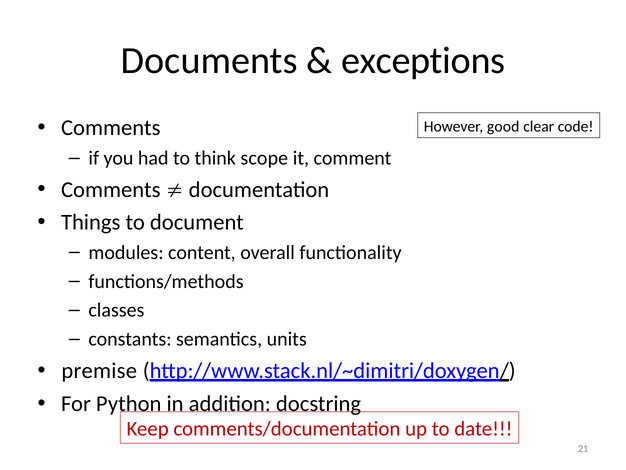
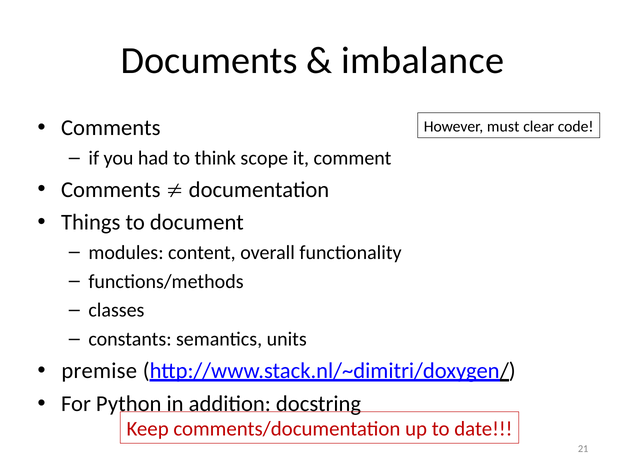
exceptions: exceptions -> imbalance
good: good -> must
